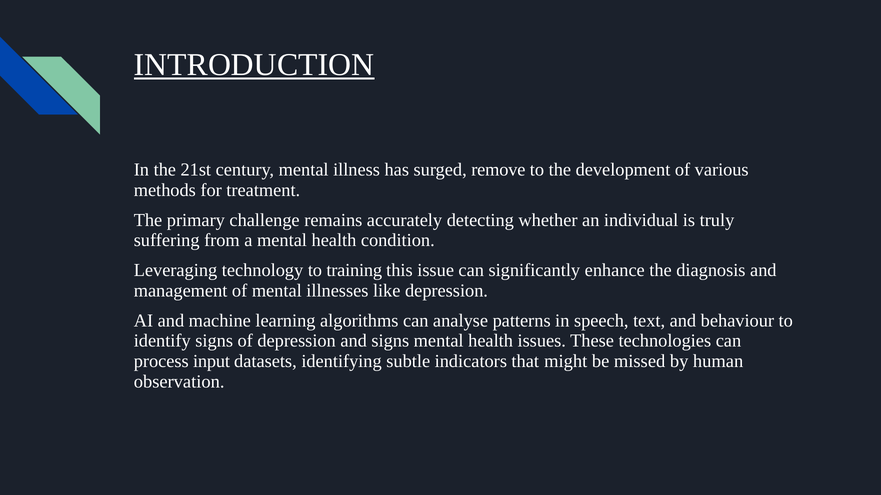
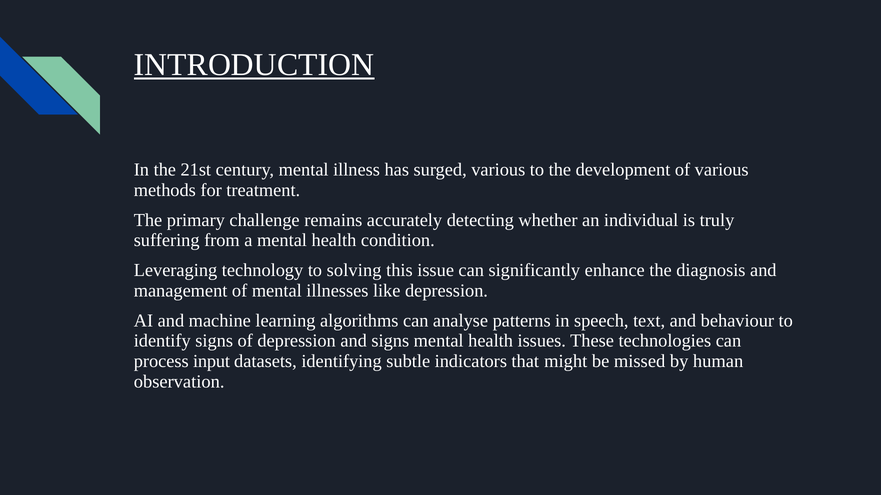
surged remove: remove -> various
training: training -> solving
